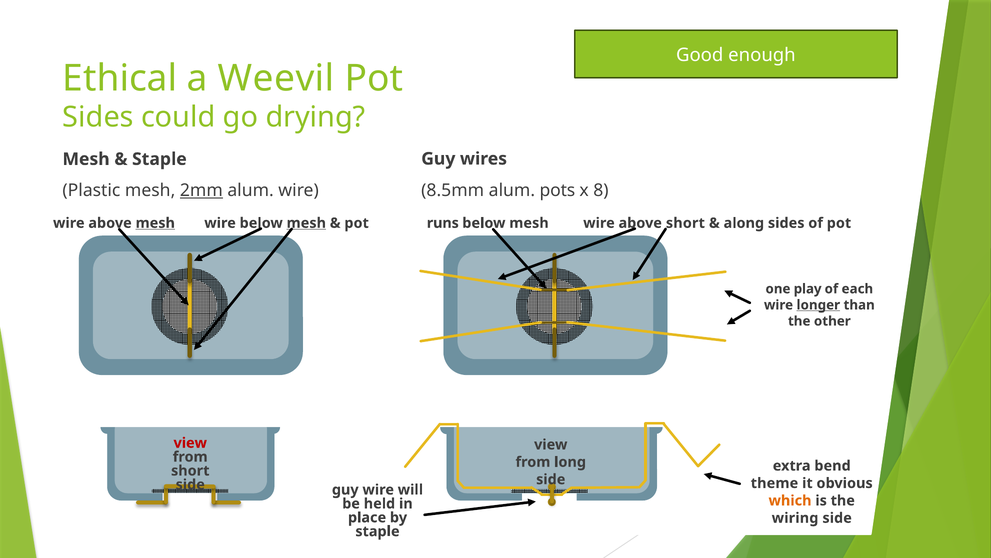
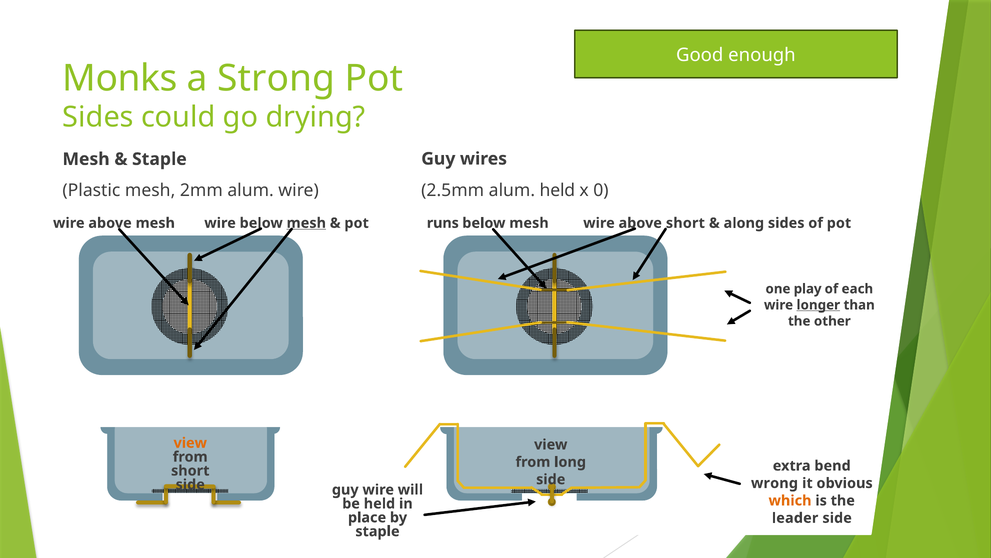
Ethical: Ethical -> Monks
Weevil: Weevil -> Strong
8.5mm: 8.5mm -> 2.5mm
alum pots: pots -> held
8: 8 -> 0
2mm underline: present -> none
mesh at (155, 223) underline: present -> none
view at (190, 443) colour: red -> orange
theme: theme -> wrong
wiring: wiring -> leader
